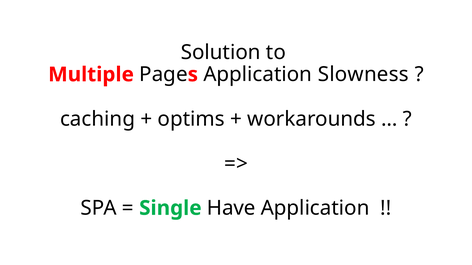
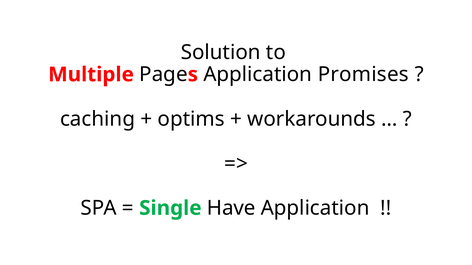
Slowness: Slowness -> Promises
